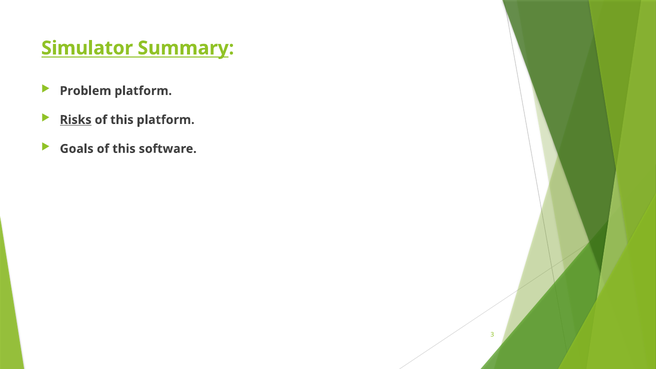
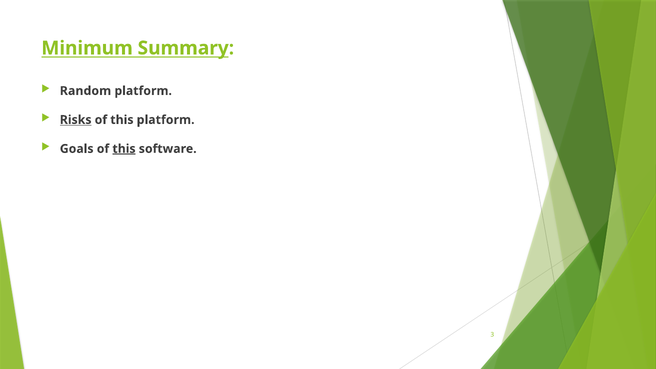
Simulator: Simulator -> Minimum
Problem: Problem -> Random
this at (124, 149) underline: none -> present
